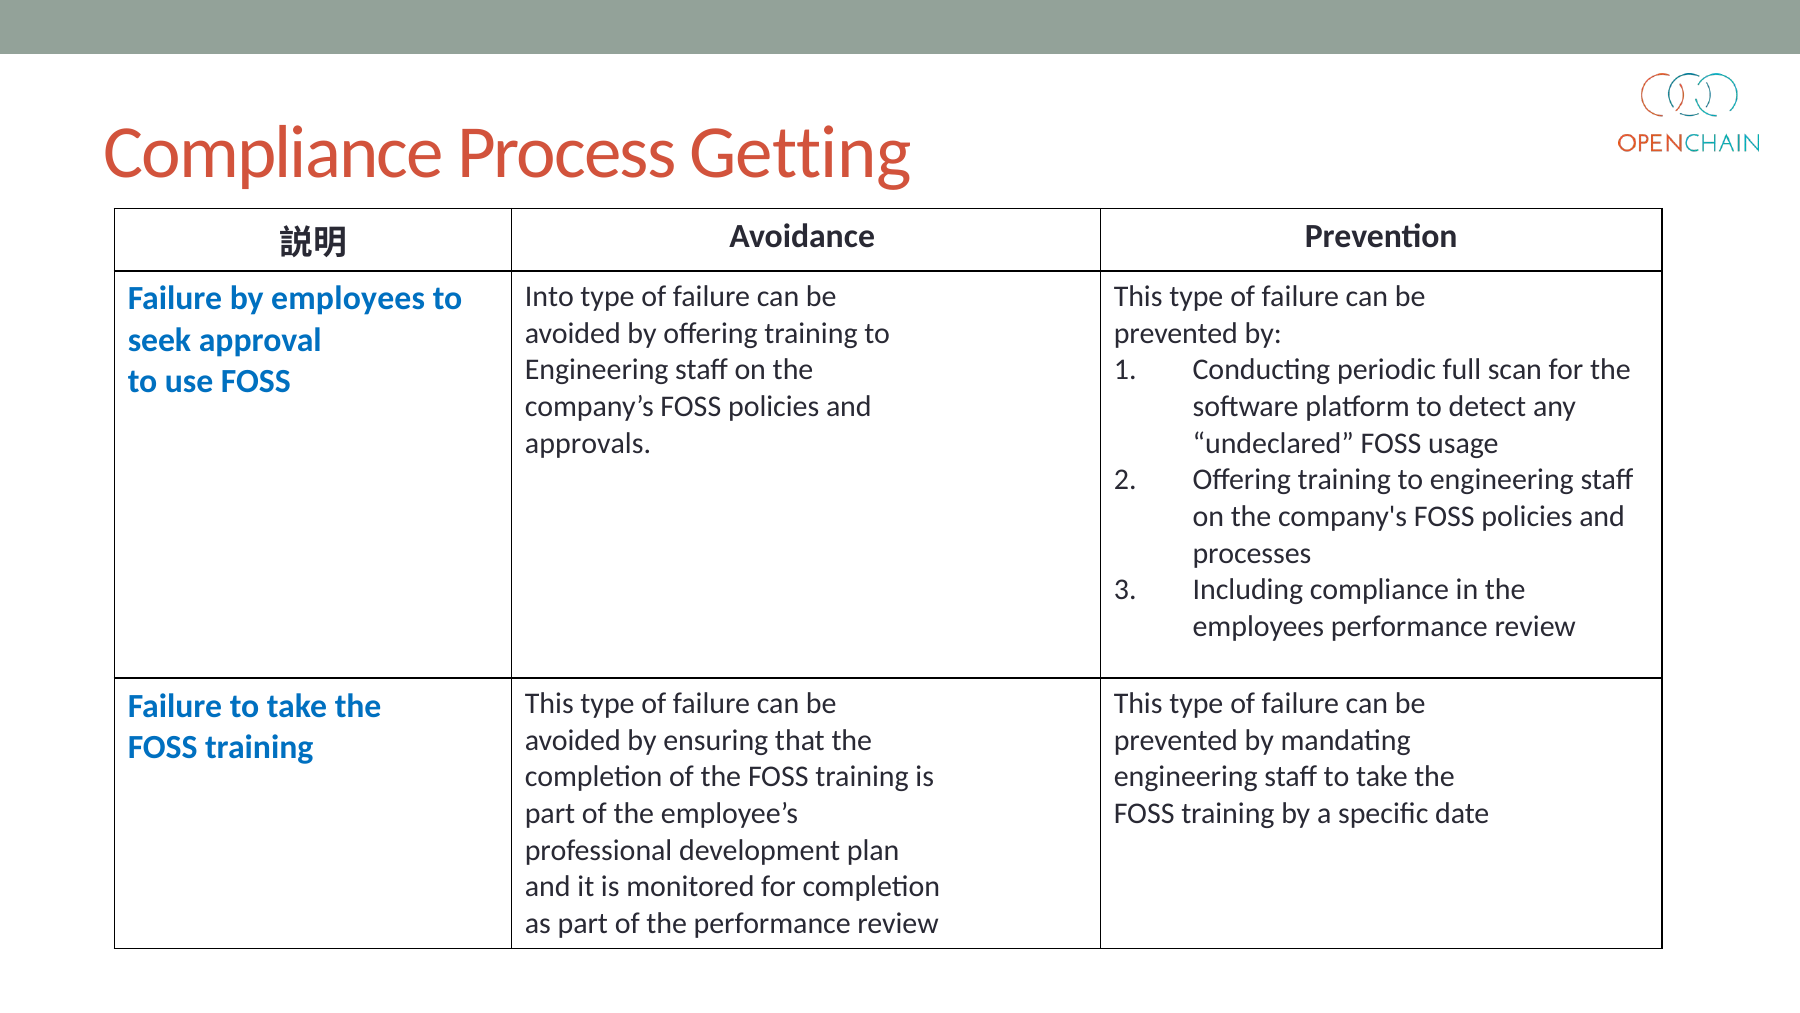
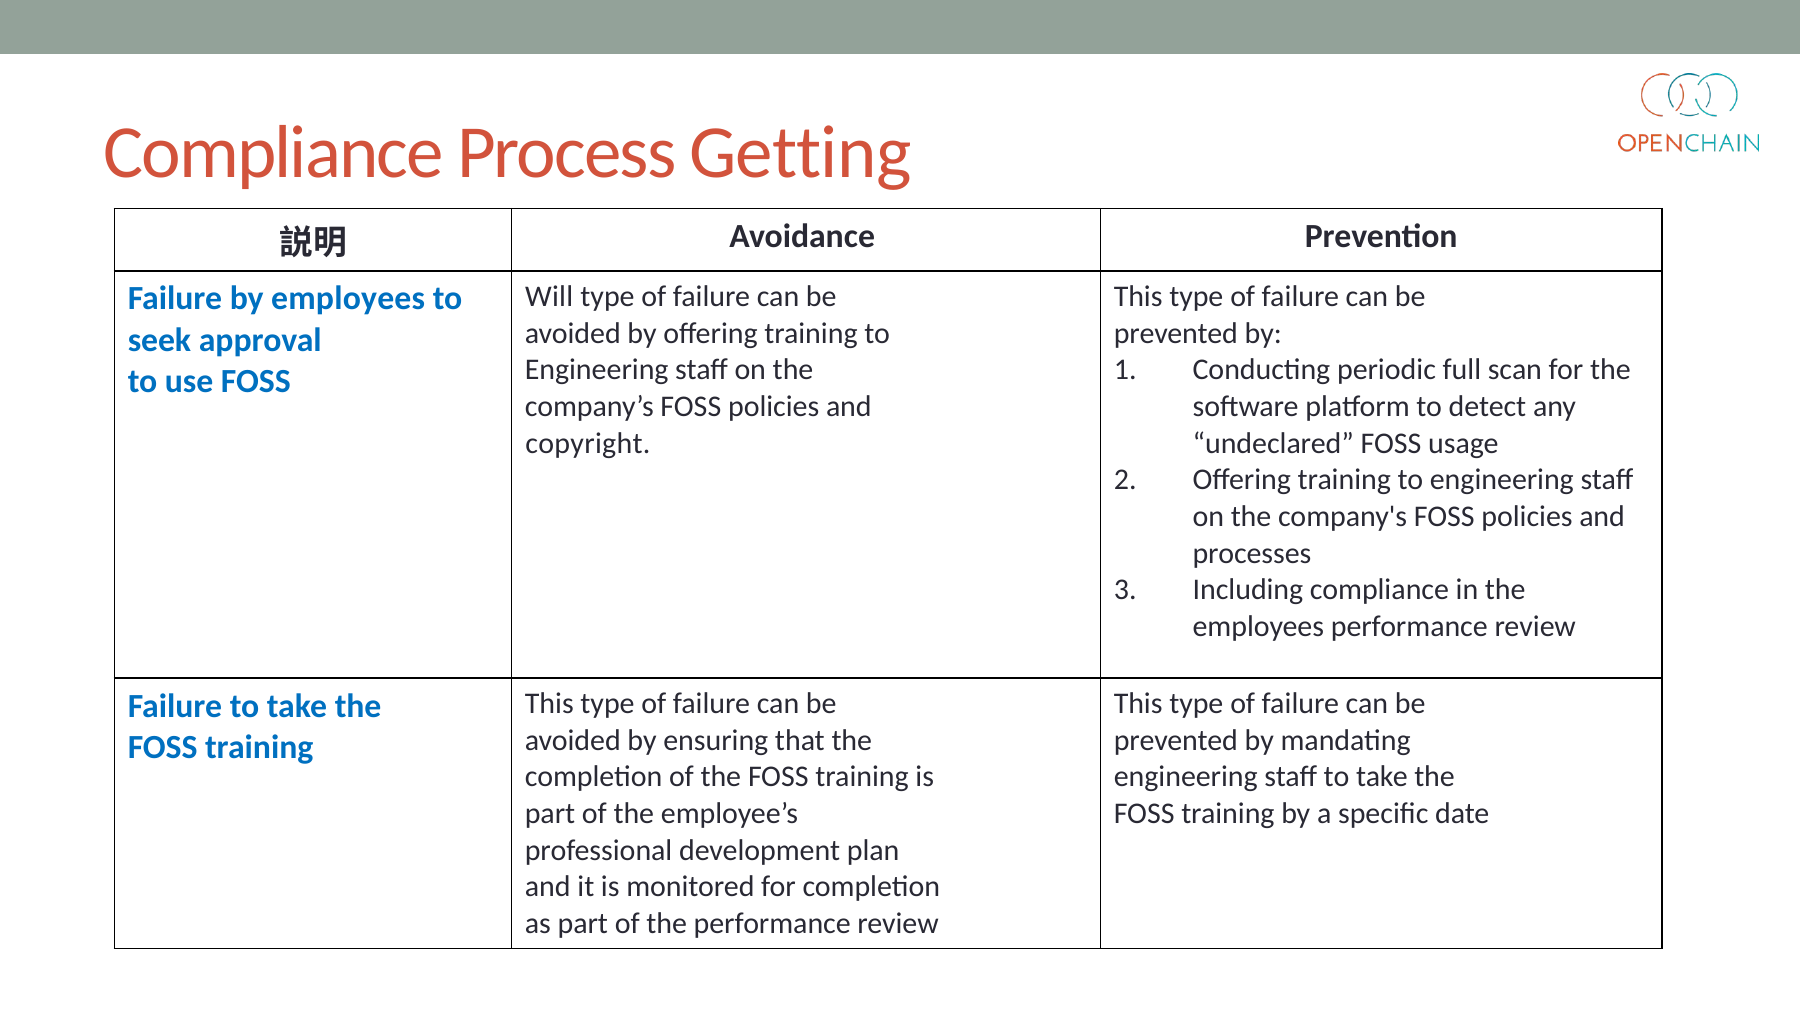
Into: Into -> Will
approvals: approvals -> copyright
